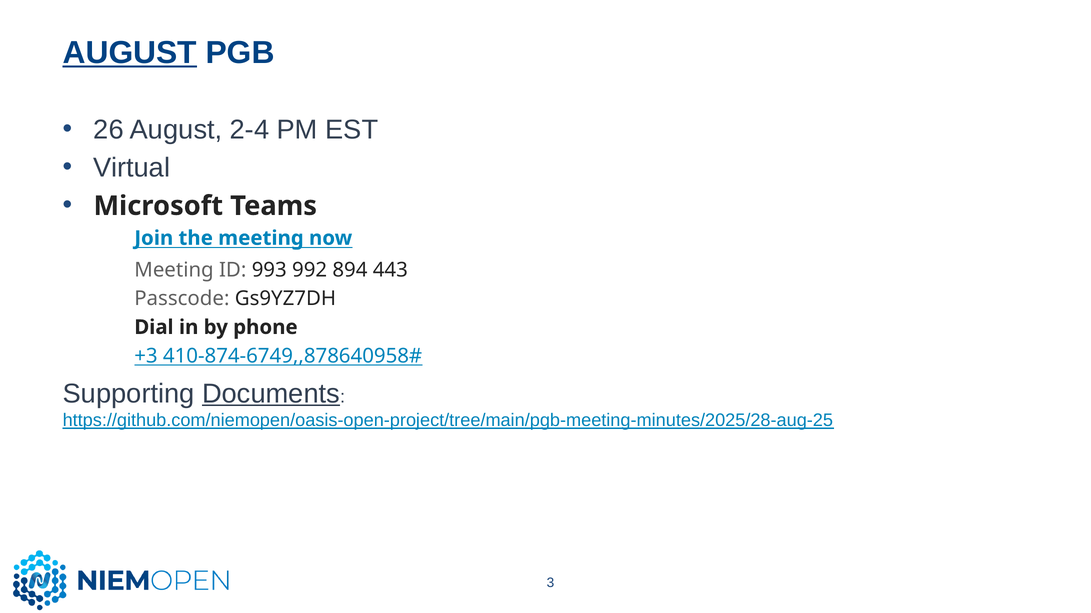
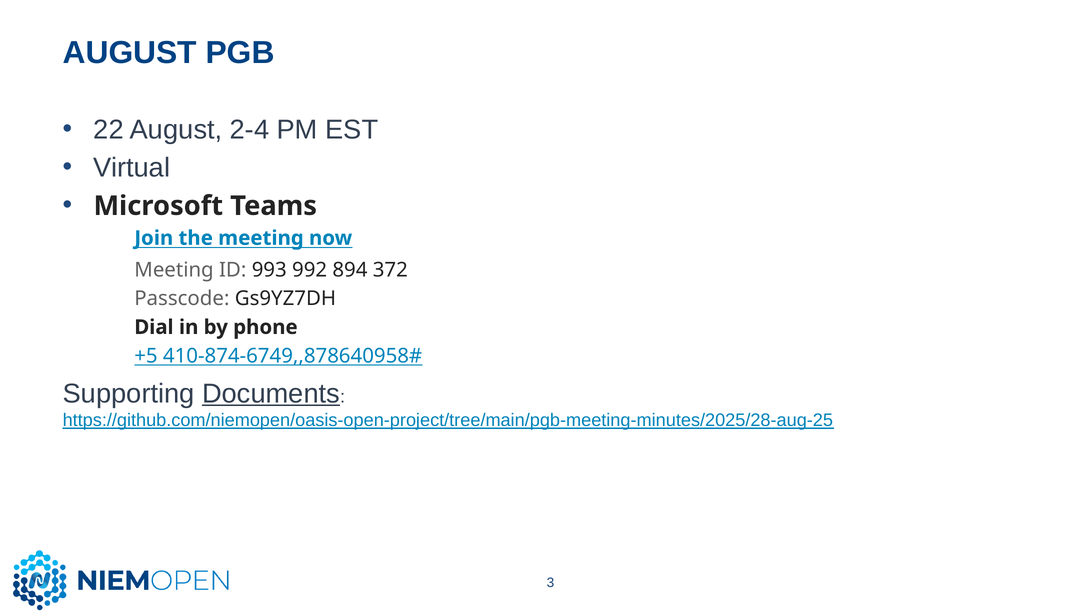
AUGUST at (130, 53) underline: present -> none
26: 26 -> 22
443: 443 -> 372
+3: +3 -> +5
